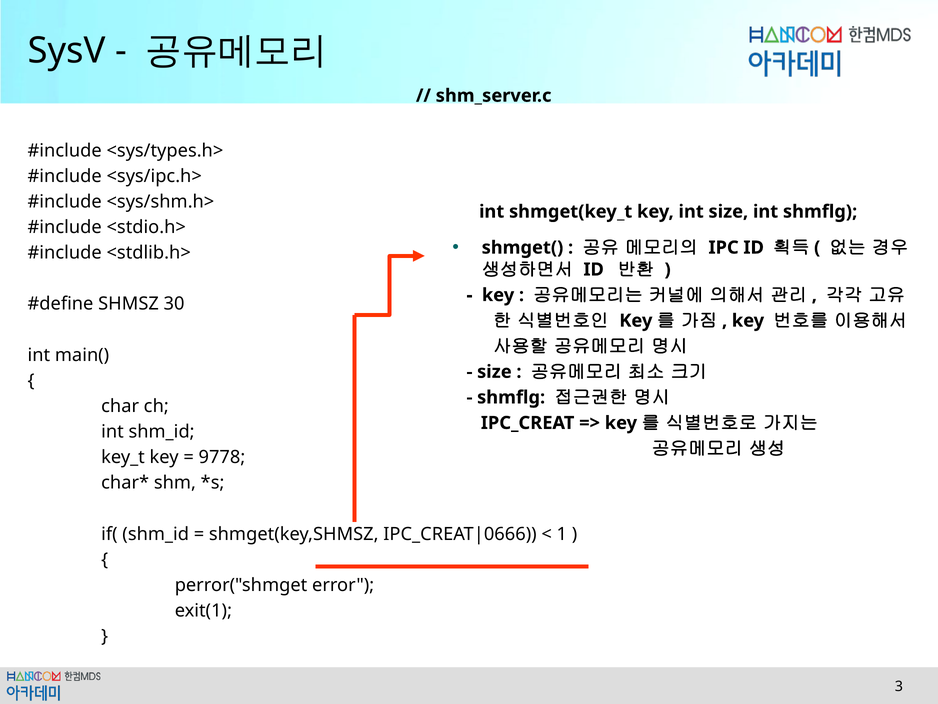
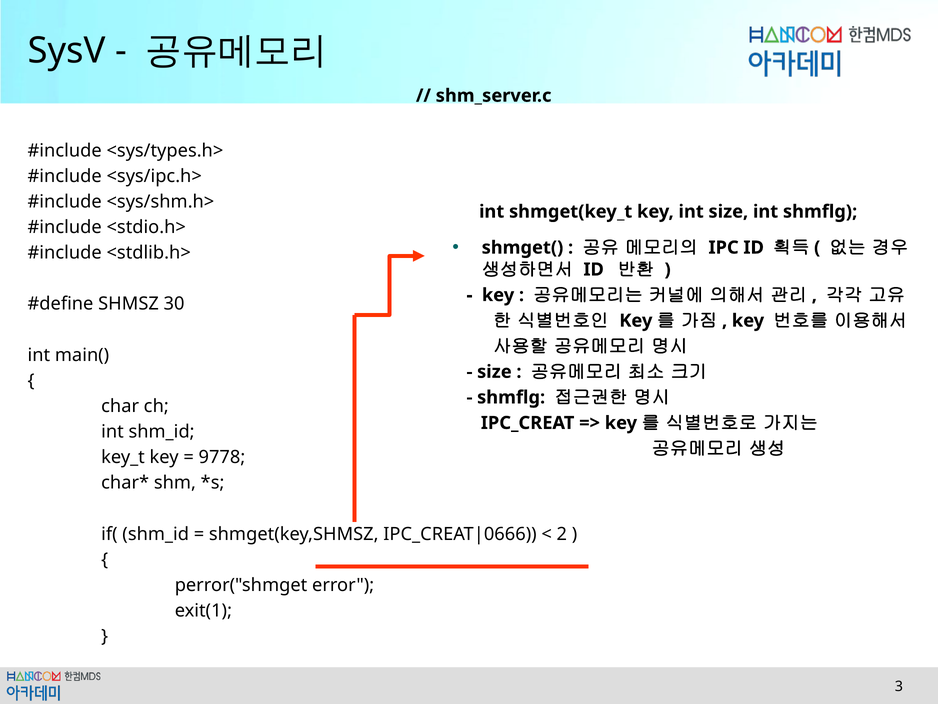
1: 1 -> 2
